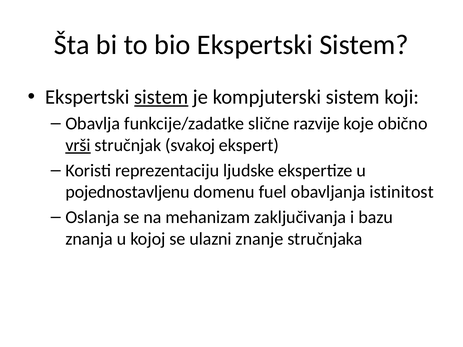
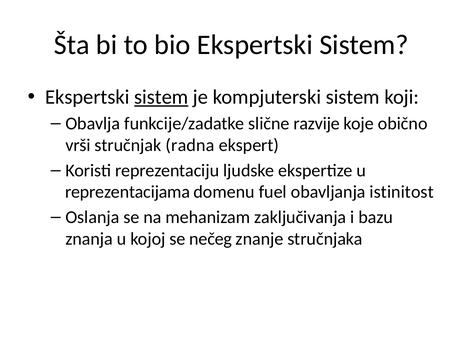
vrši underline: present -> none
svakoj: svakoj -> radna
pojednostavljenu: pojednostavljenu -> reprezentacijama
ulazni: ulazni -> nečeg
